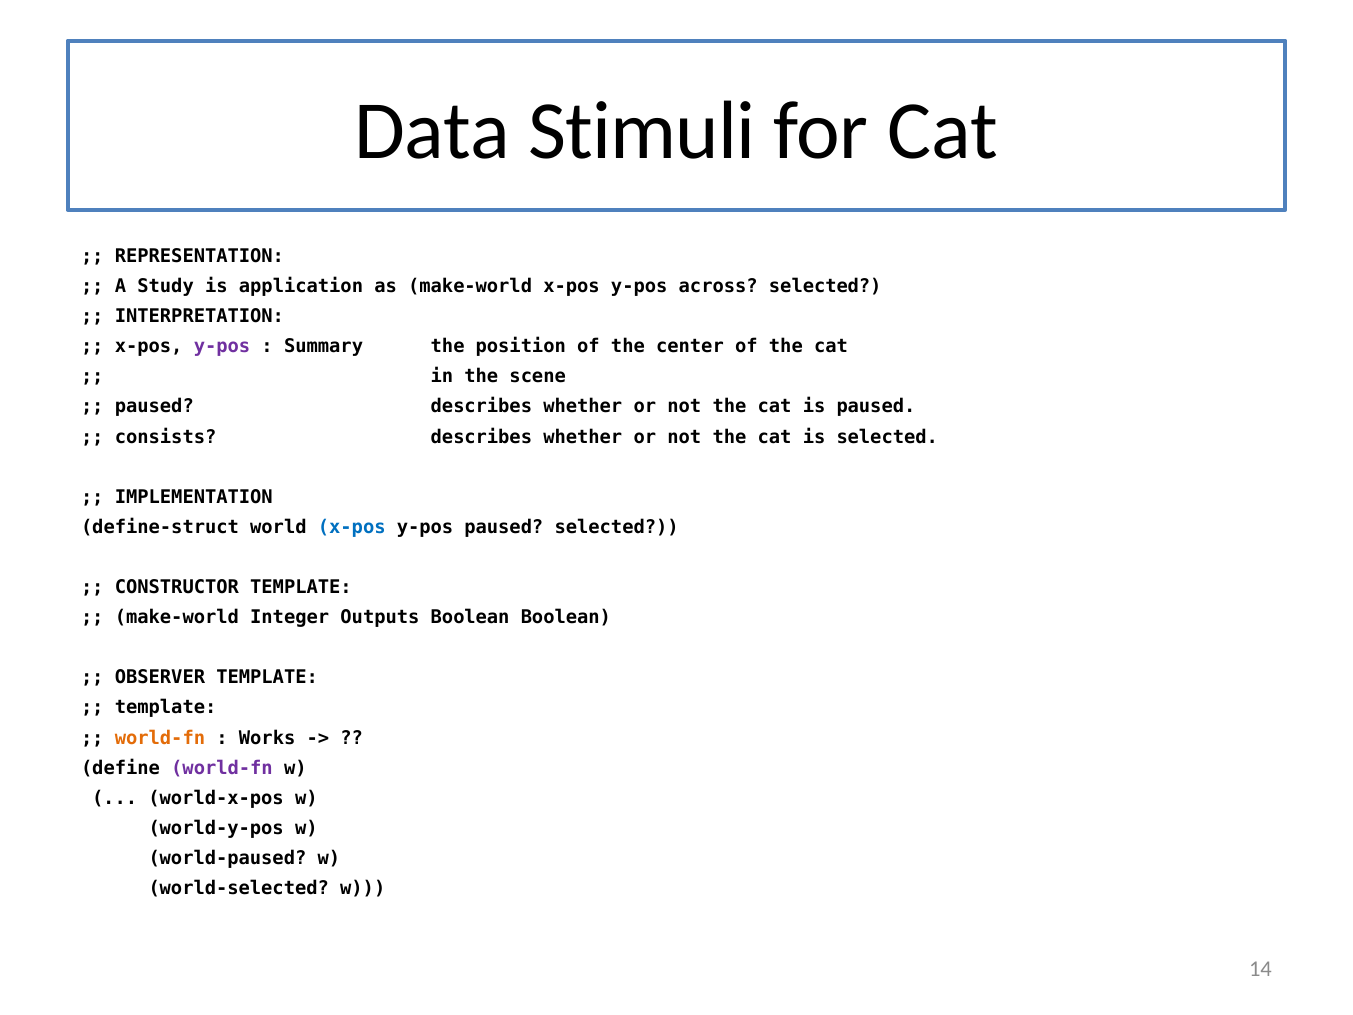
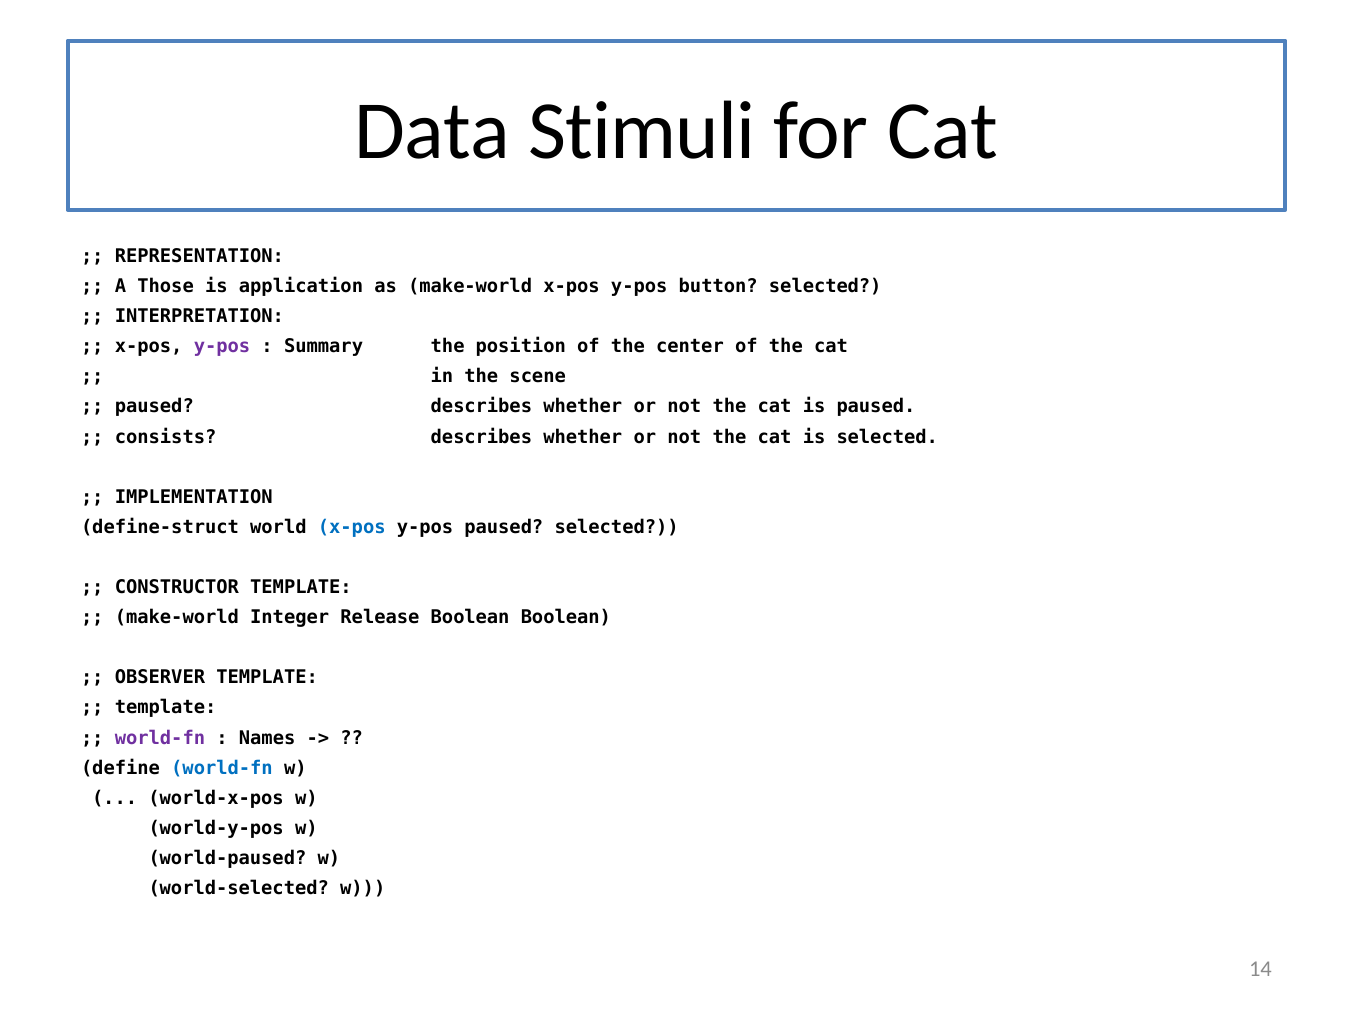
Study: Study -> Those
across: across -> button
Outputs: Outputs -> Release
world-fn at (160, 738) colour: orange -> purple
Works: Works -> Names
world-fn at (222, 768) colour: purple -> blue
